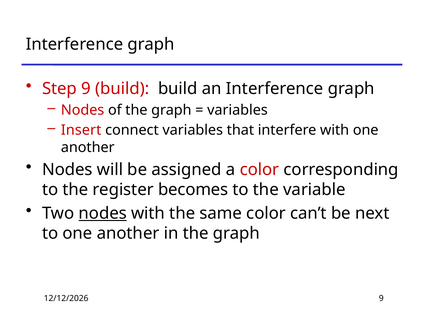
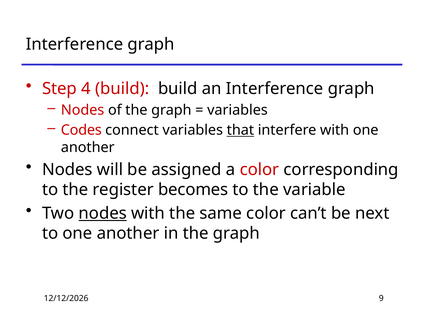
Step 9: 9 -> 4
Insert: Insert -> Codes
that underline: none -> present
